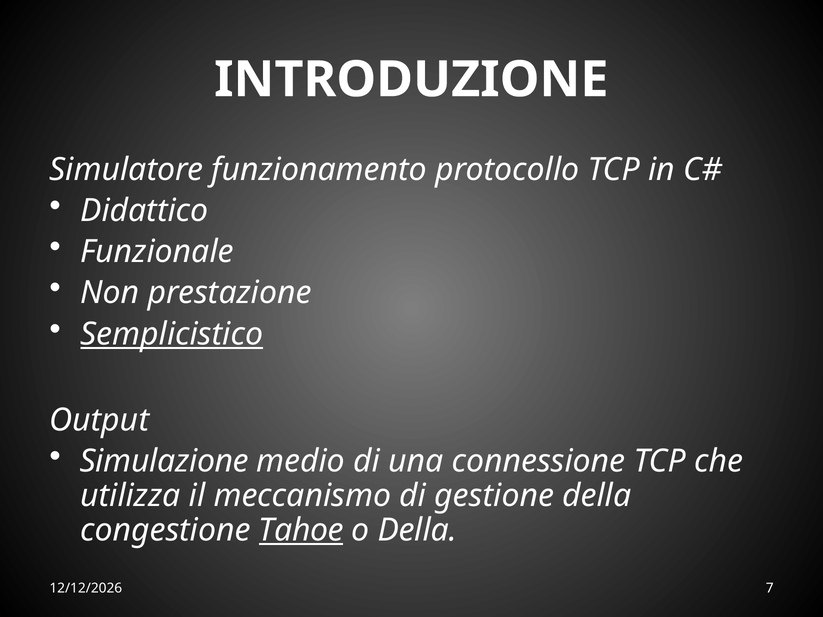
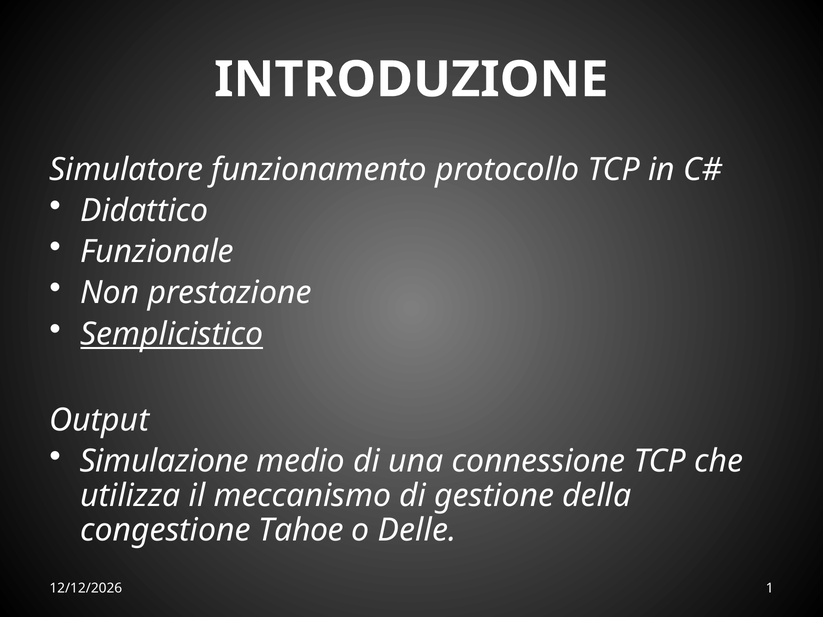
Tahoe underline: present -> none
o Della: Della -> Delle
7: 7 -> 1
